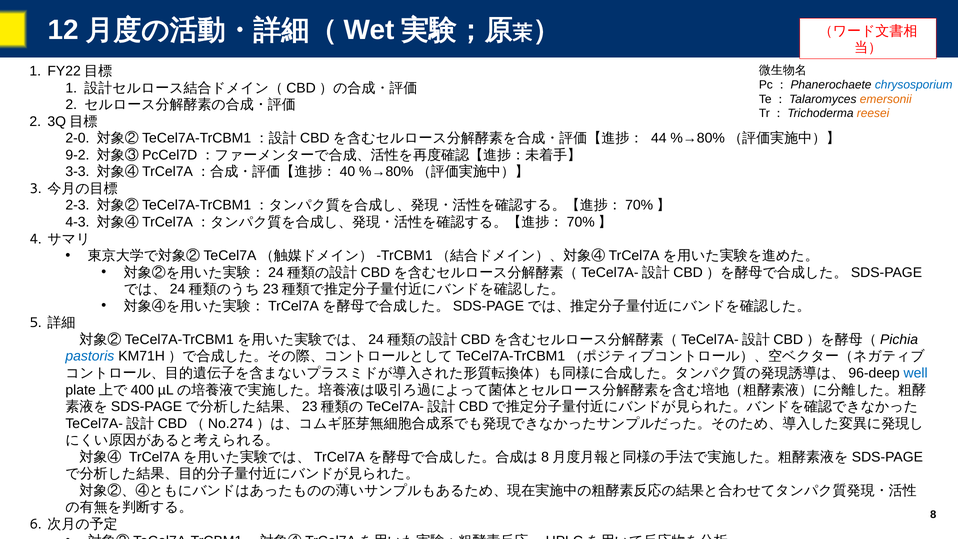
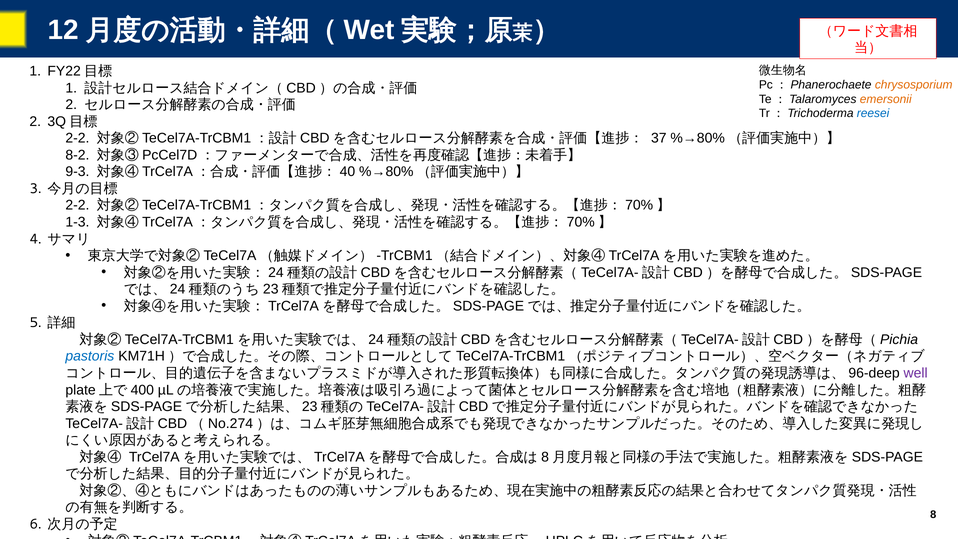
chrysosporium colour: blue -> orange
reesei colour: orange -> blue
2-0 at (77, 138): 2-0 -> 2-2
44: 44 -> 37
9-2: 9-2 -> 8-2
3-3: 3-3 -> 9-3
2-3 at (77, 205): 2-3 -> 2-2
4-3: 4-3 -> 1-3
well colour: blue -> purple
